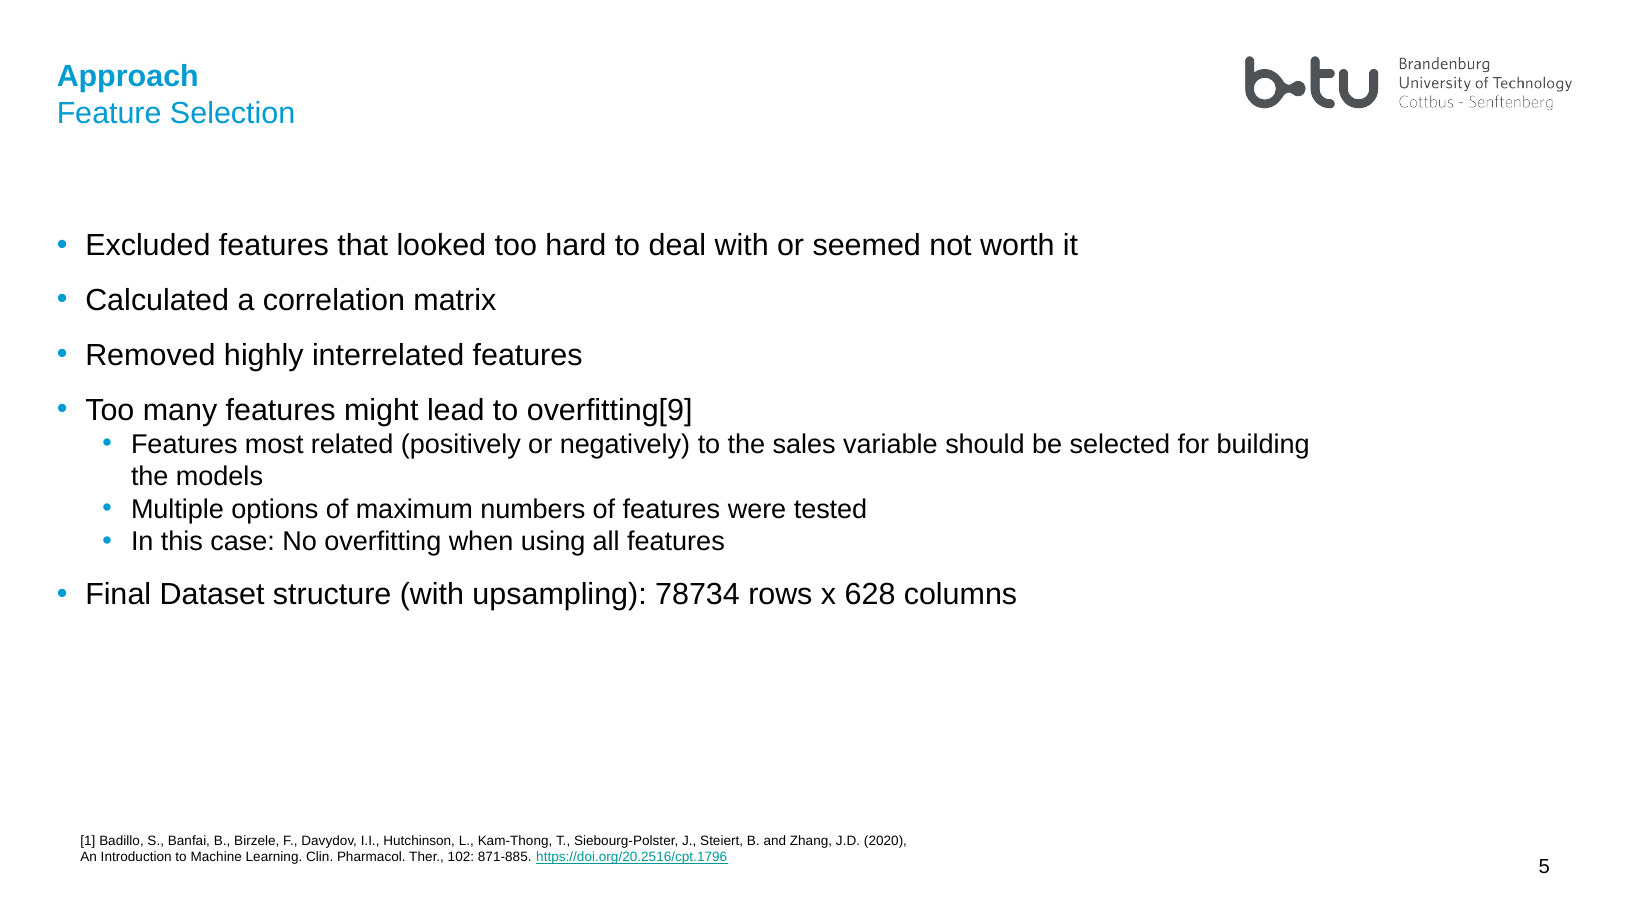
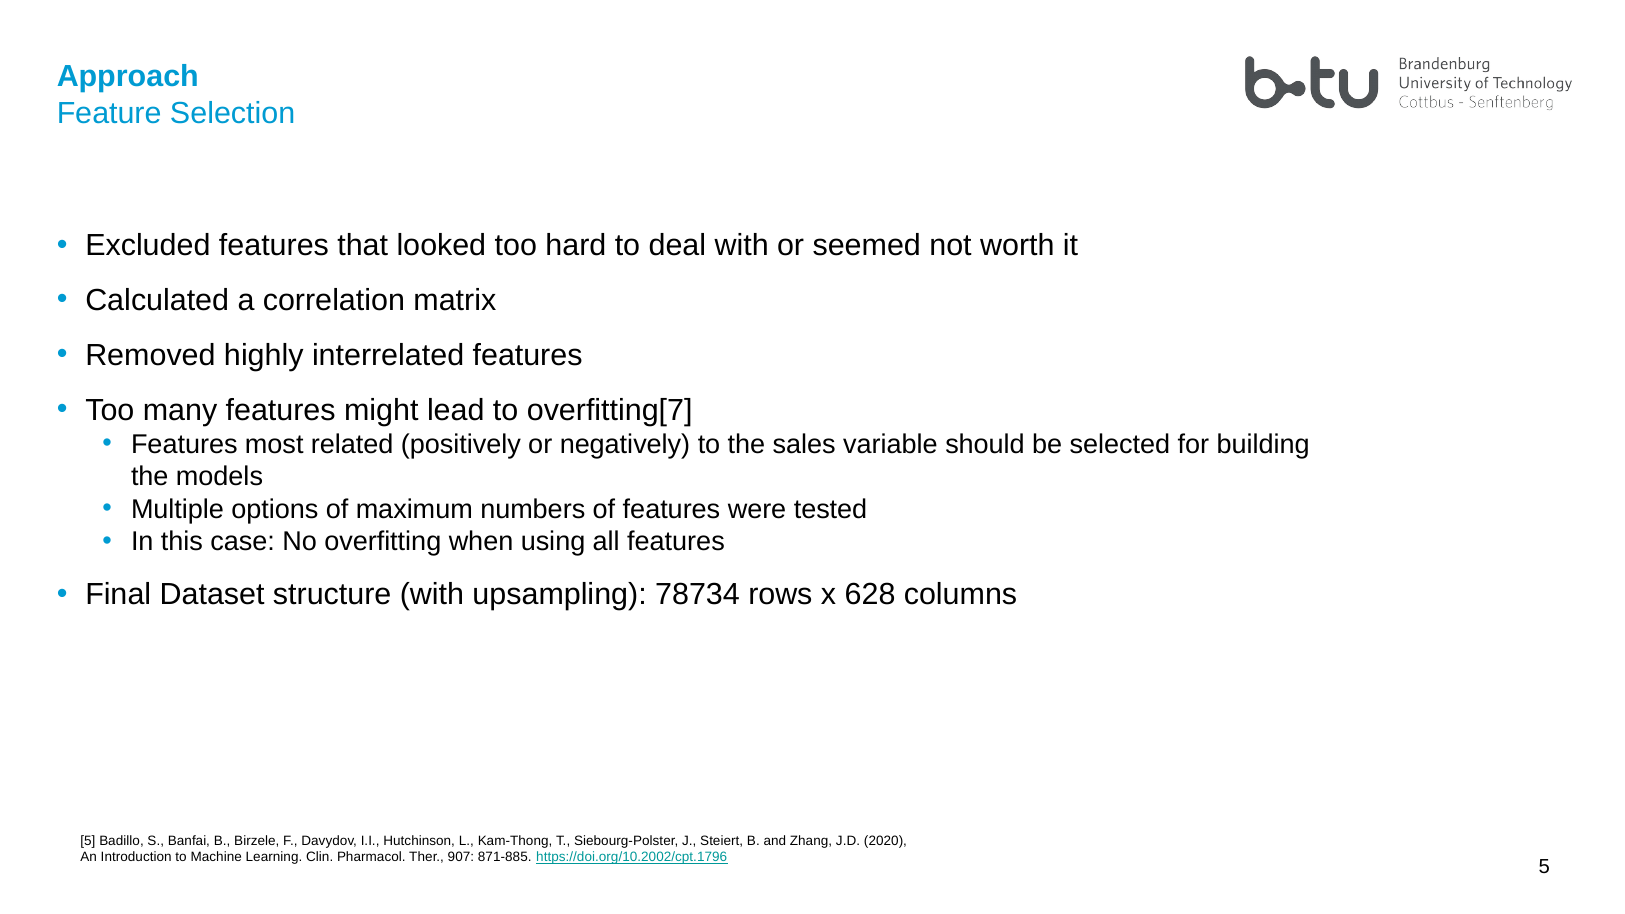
overfitting[9: overfitting[9 -> overfitting[7
1 at (88, 841): 1 -> 5
102: 102 -> 907
https://doi.org/20.2516/cpt.1796: https://doi.org/20.2516/cpt.1796 -> https://doi.org/10.2002/cpt.1796
